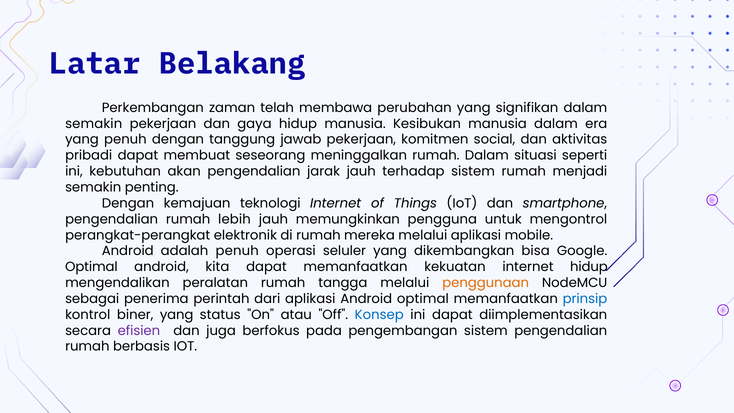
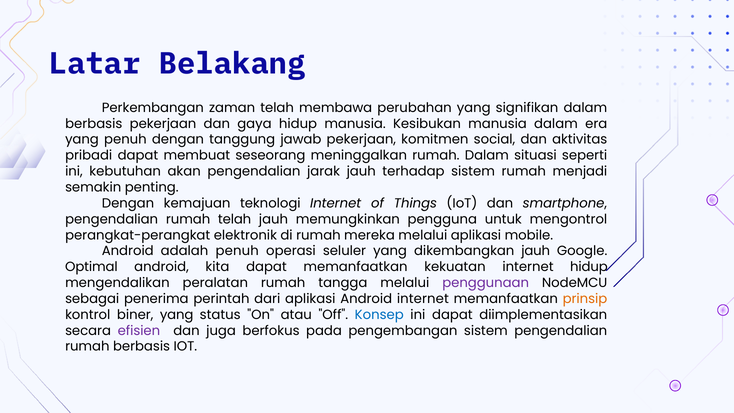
semakin at (94, 124): semakin -> berbasis
rumah lebih: lebih -> telah
dikembangkan bisa: bisa -> jauh
penggunaan colour: orange -> purple
Android optimal: optimal -> internet
prinsip colour: blue -> orange
